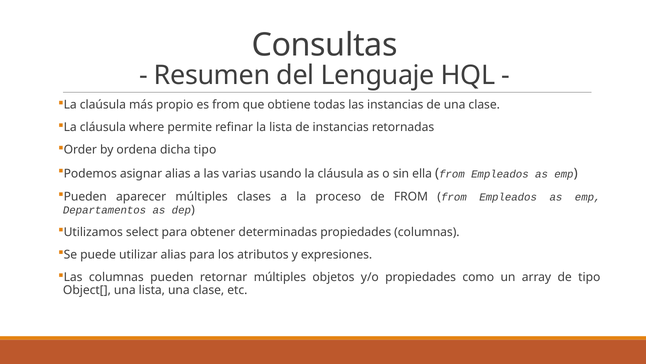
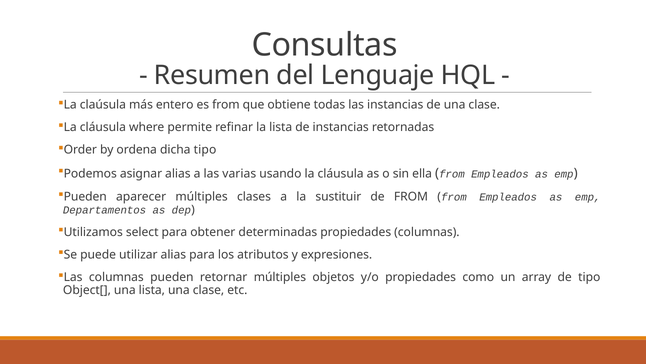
propio: propio -> entero
proceso: proceso -> sustituir
